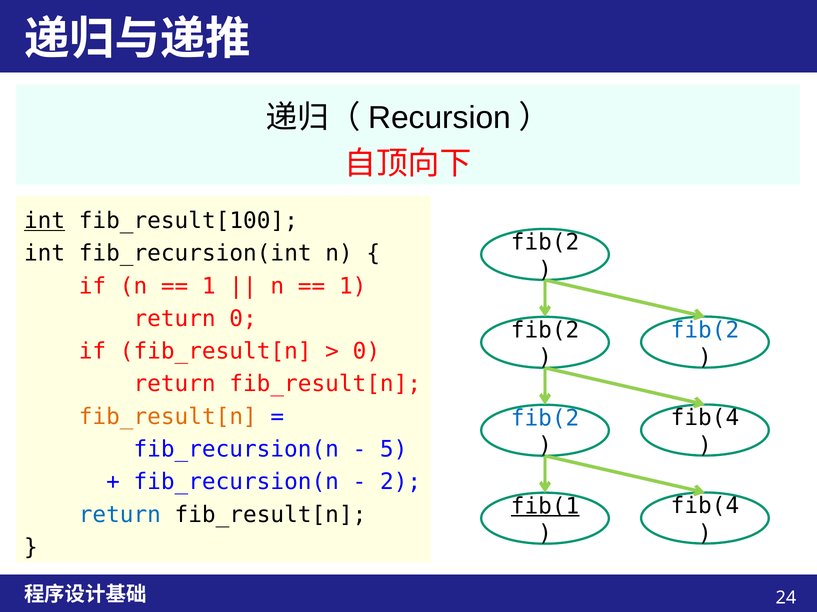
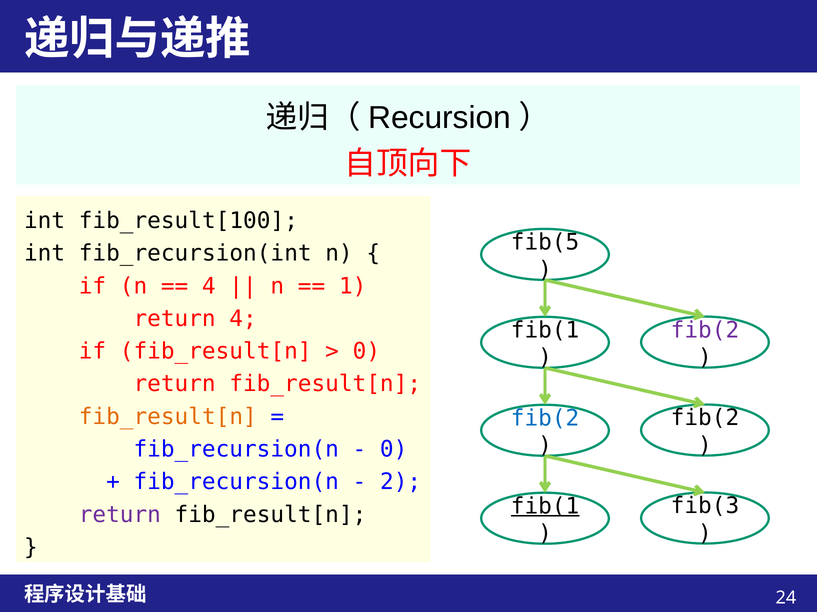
int at (45, 221) underline: present -> none
fib(2 at (545, 243): fib(2 -> fib(5
1 at (209, 286): 1 -> 4
return 0: 0 -> 4
fib(2 at (705, 330) colour: blue -> purple
fib(2 at (545, 331): fib(2 -> fib(1
fib(4 at (705, 419): fib(4 -> fib(2
5 at (394, 450): 5 -> 0
fib(4 at (705, 507): fib(4 -> fib(3
return at (120, 515) colour: blue -> purple
